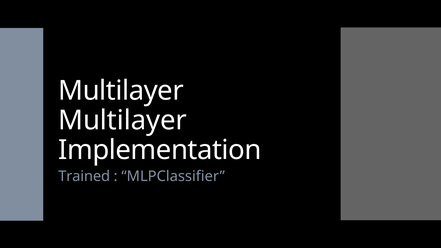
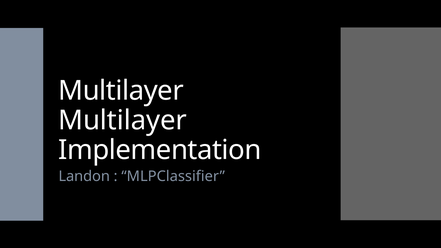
Trained: Trained -> Landon
